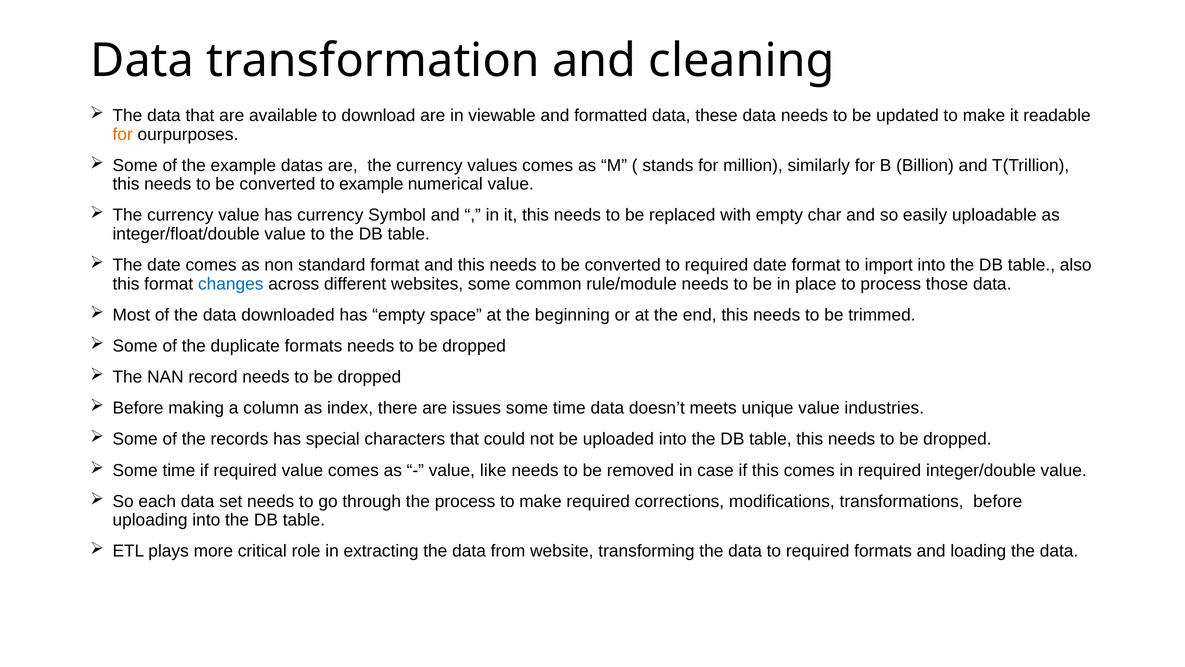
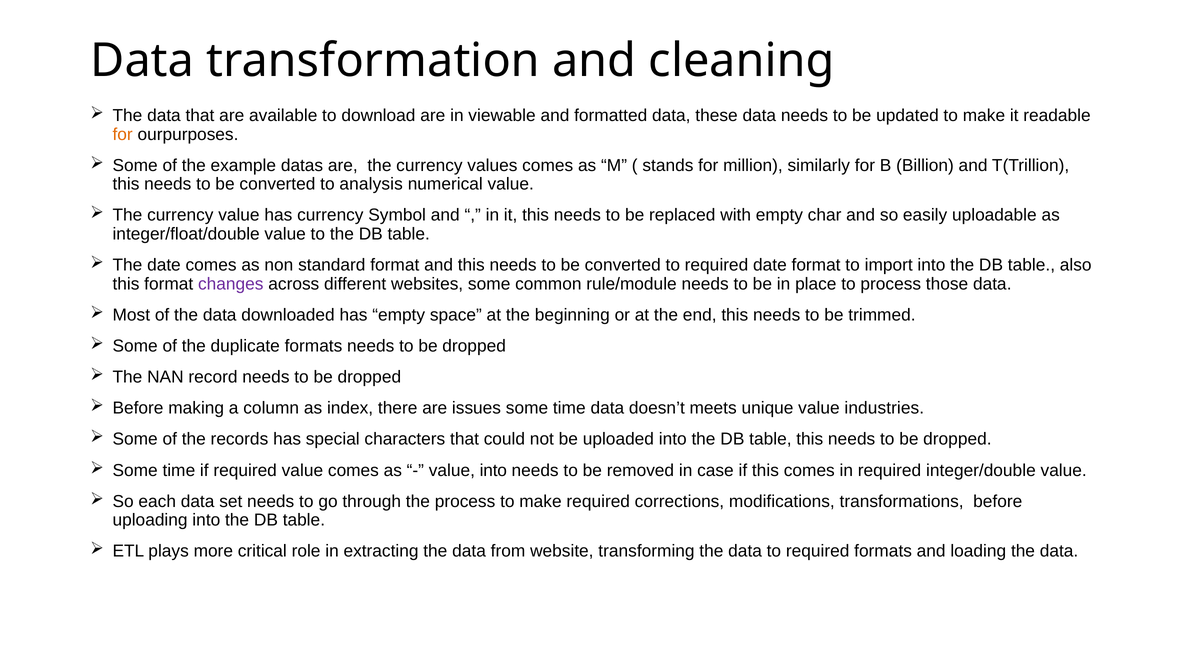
to example: example -> analysis
changes colour: blue -> purple
value like: like -> into
